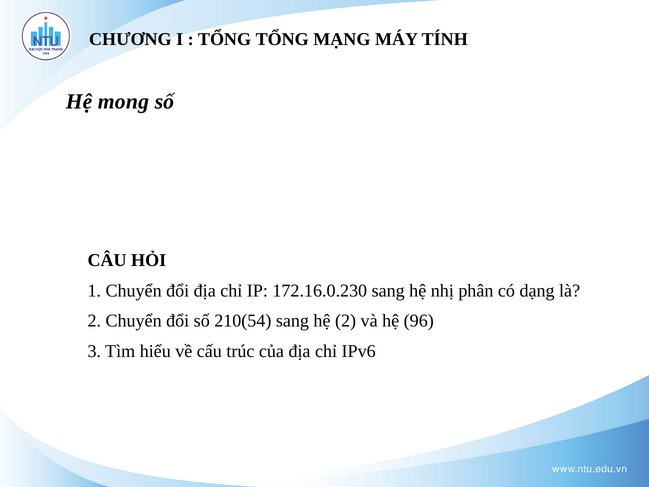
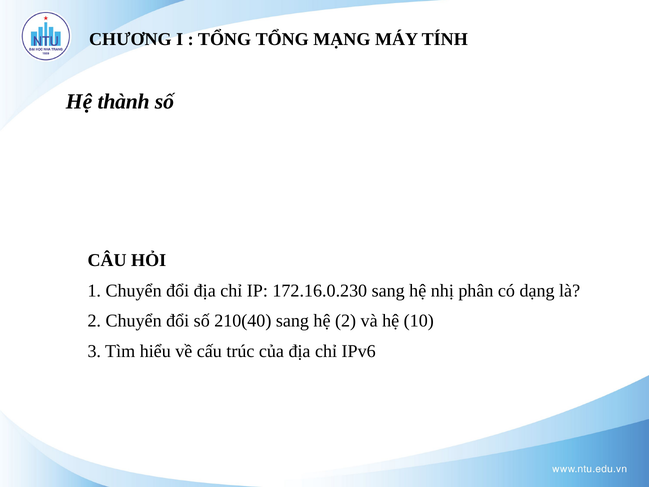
mong: mong -> thành
210(54: 210(54 -> 210(40
96: 96 -> 10
